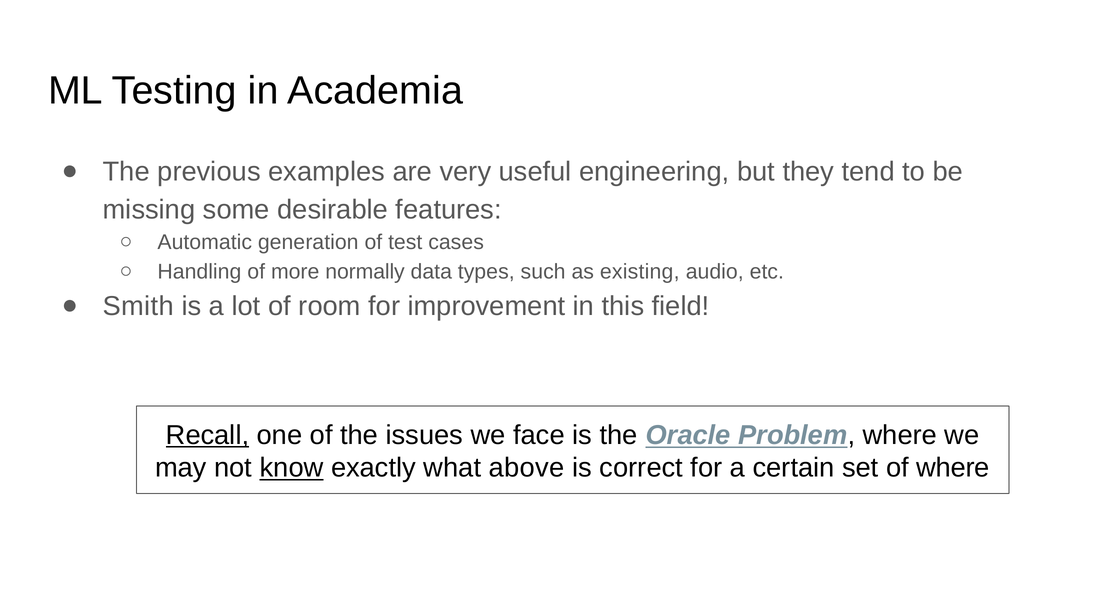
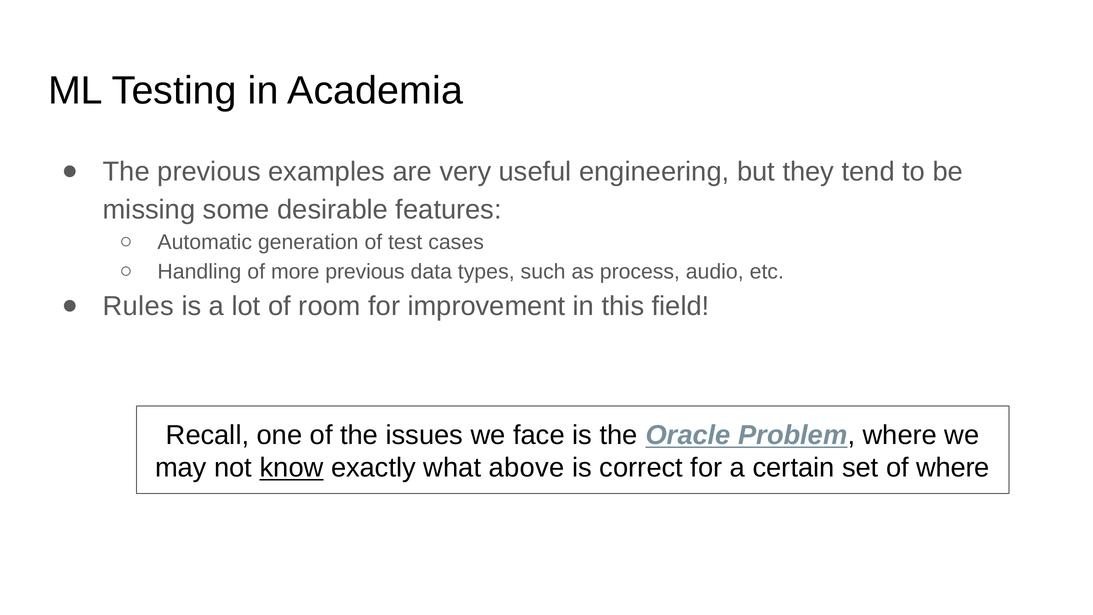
more normally: normally -> previous
existing: existing -> process
Smith: Smith -> Rules
Recall underline: present -> none
